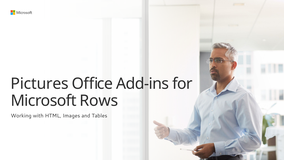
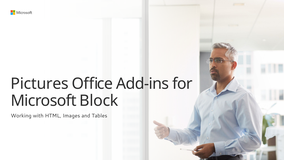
Rows: Rows -> Block
